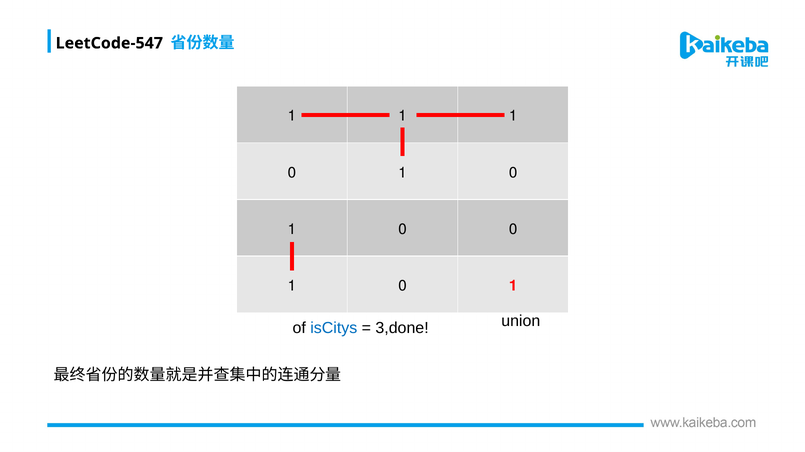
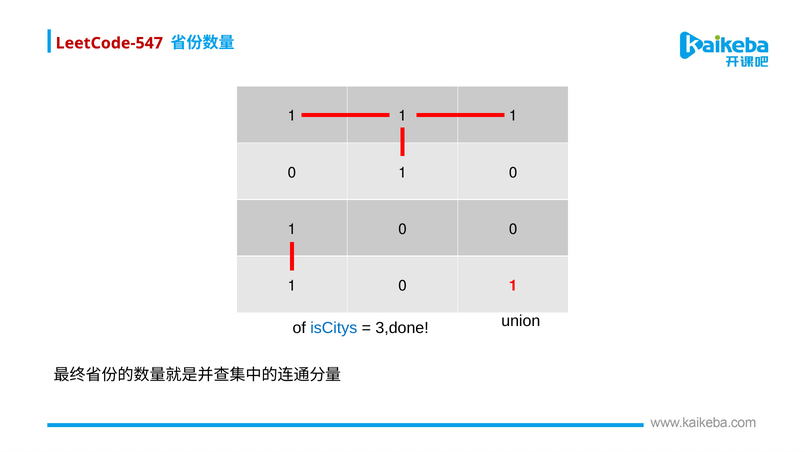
LeetCode-547 colour: black -> red
